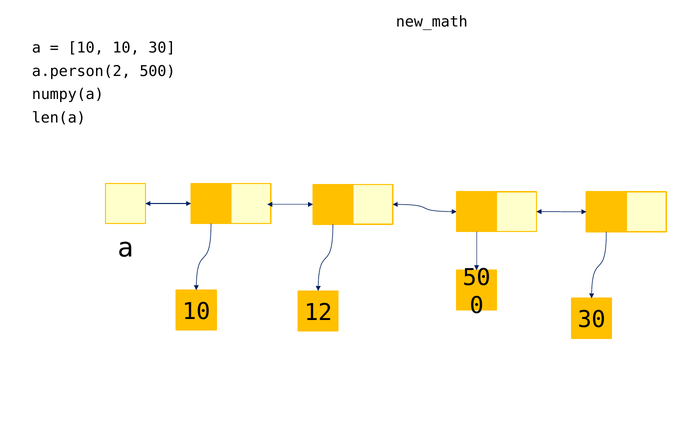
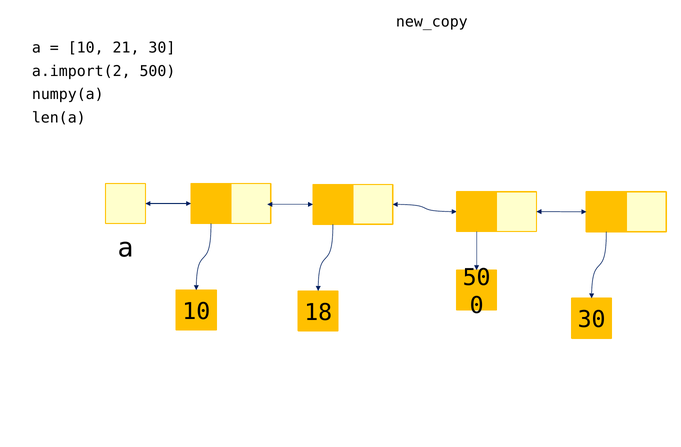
new_math: new_math -> new_copy
10 10: 10 -> 21
a.person(2: a.person(2 -> a.import(2
12: 12 -> 18
